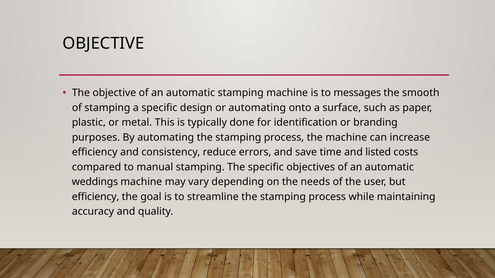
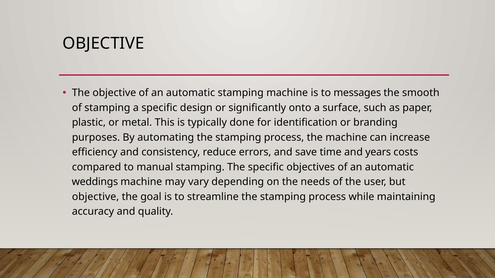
or automating: automating -> significantly
listed: listed -> years
efficiency at (96, 197): efficiency -> objective
